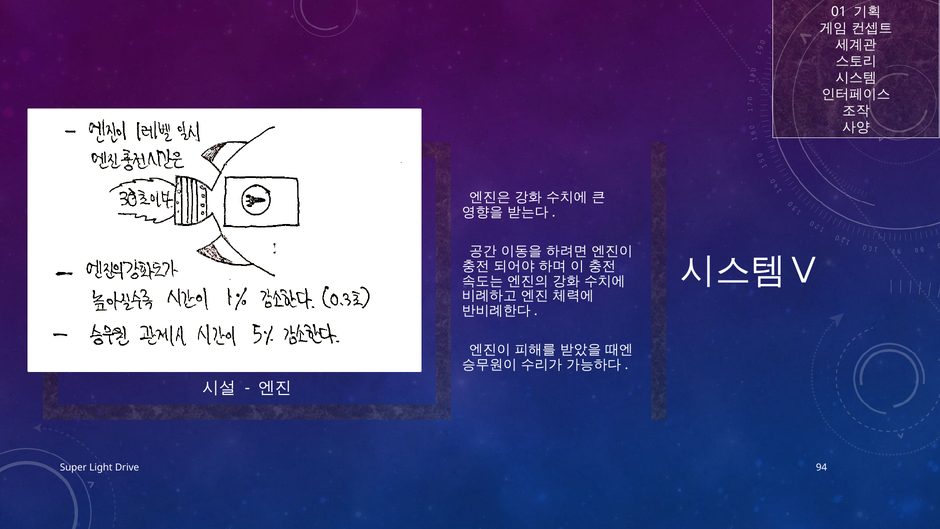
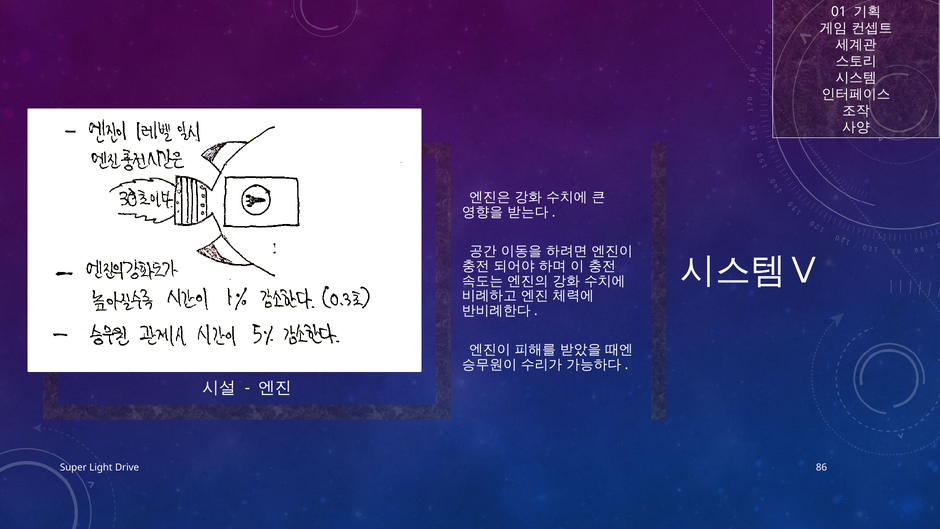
94: 94 -> 86
